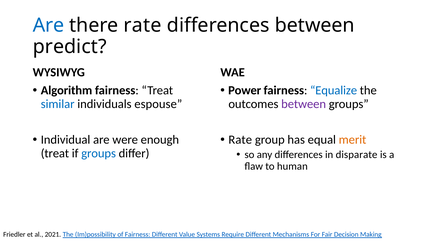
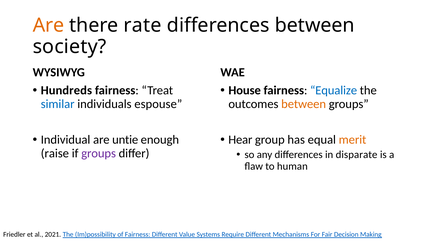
Are at (48, 25) colour: blue -> orange
predict: predict -> society
Algorithm: Algorithm -> Hundreds
Power: Power -> House
between at (304, 104) colour: purple -> orange
were: were -> untie
Rate at (240, 140): Rate -> Hear
treat at (55, 154): treat -> raise
groups at (99, 154) colour: blue -> purple
